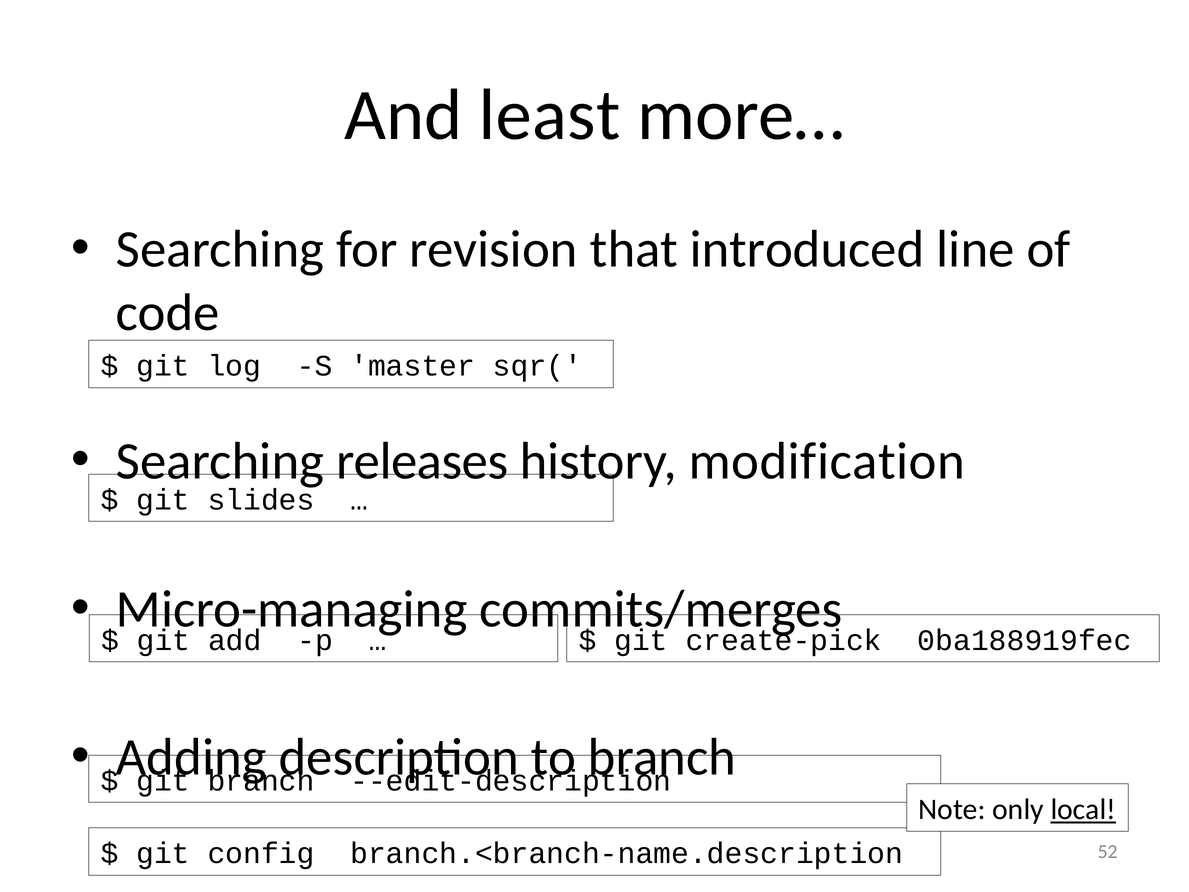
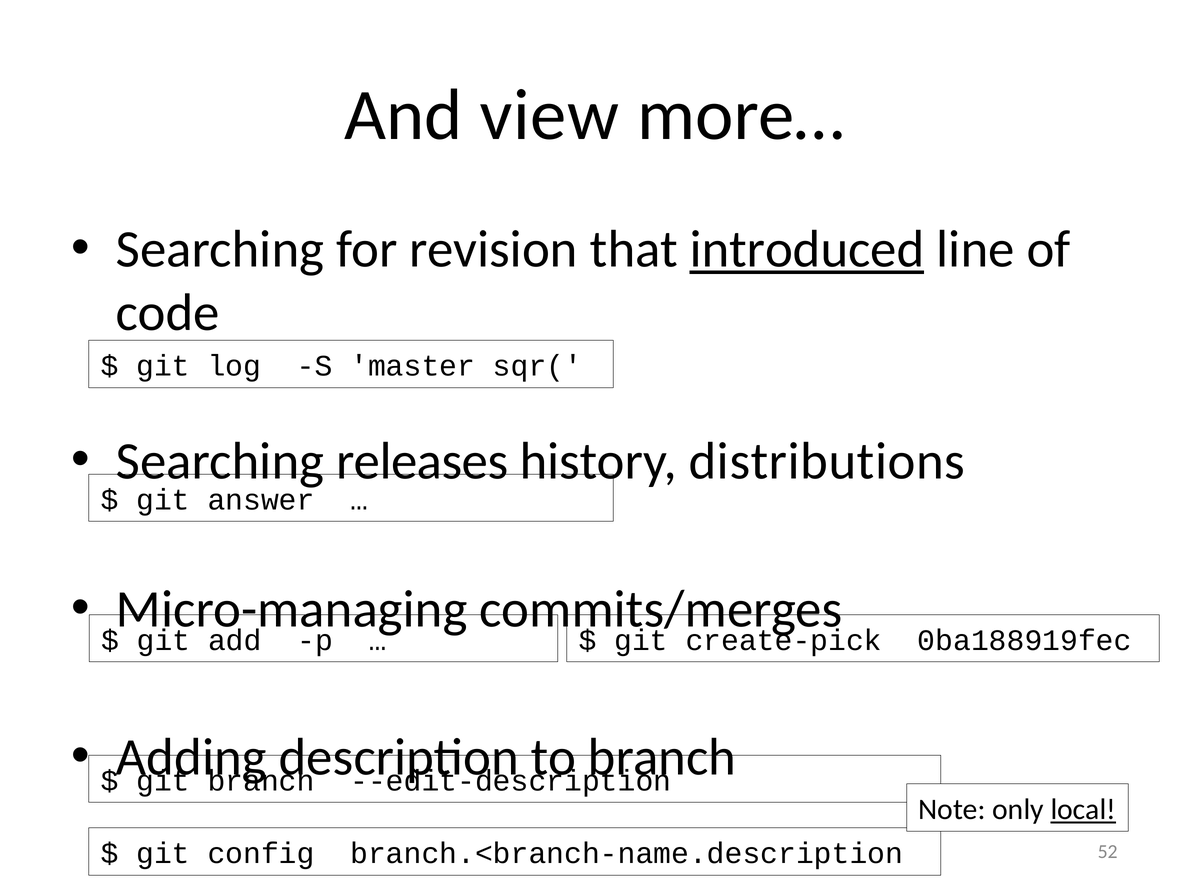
least: least -> view
introduced underline: none -> present
modification: modification -> distributions
slides: slides -> answer
